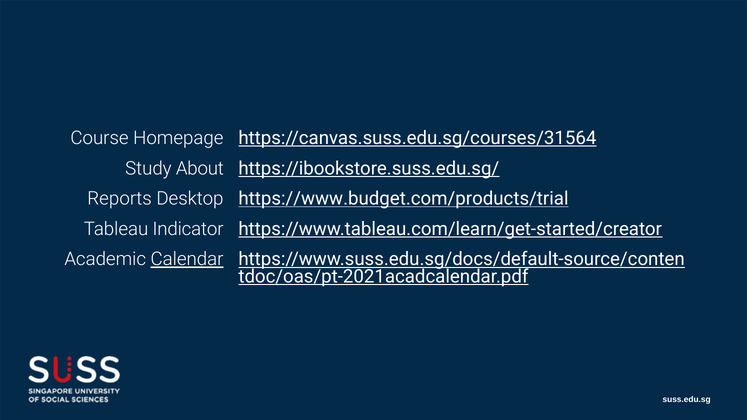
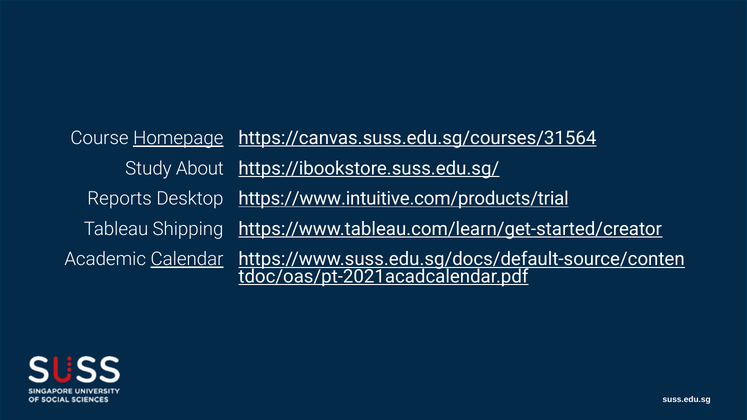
Homepage underline: none -> present
https://www.budget.com/products/trial: https://www.budget.com/products/trial -> https://www.intuitive.com/products/trial
Indicator: Indicator -> Shipping
